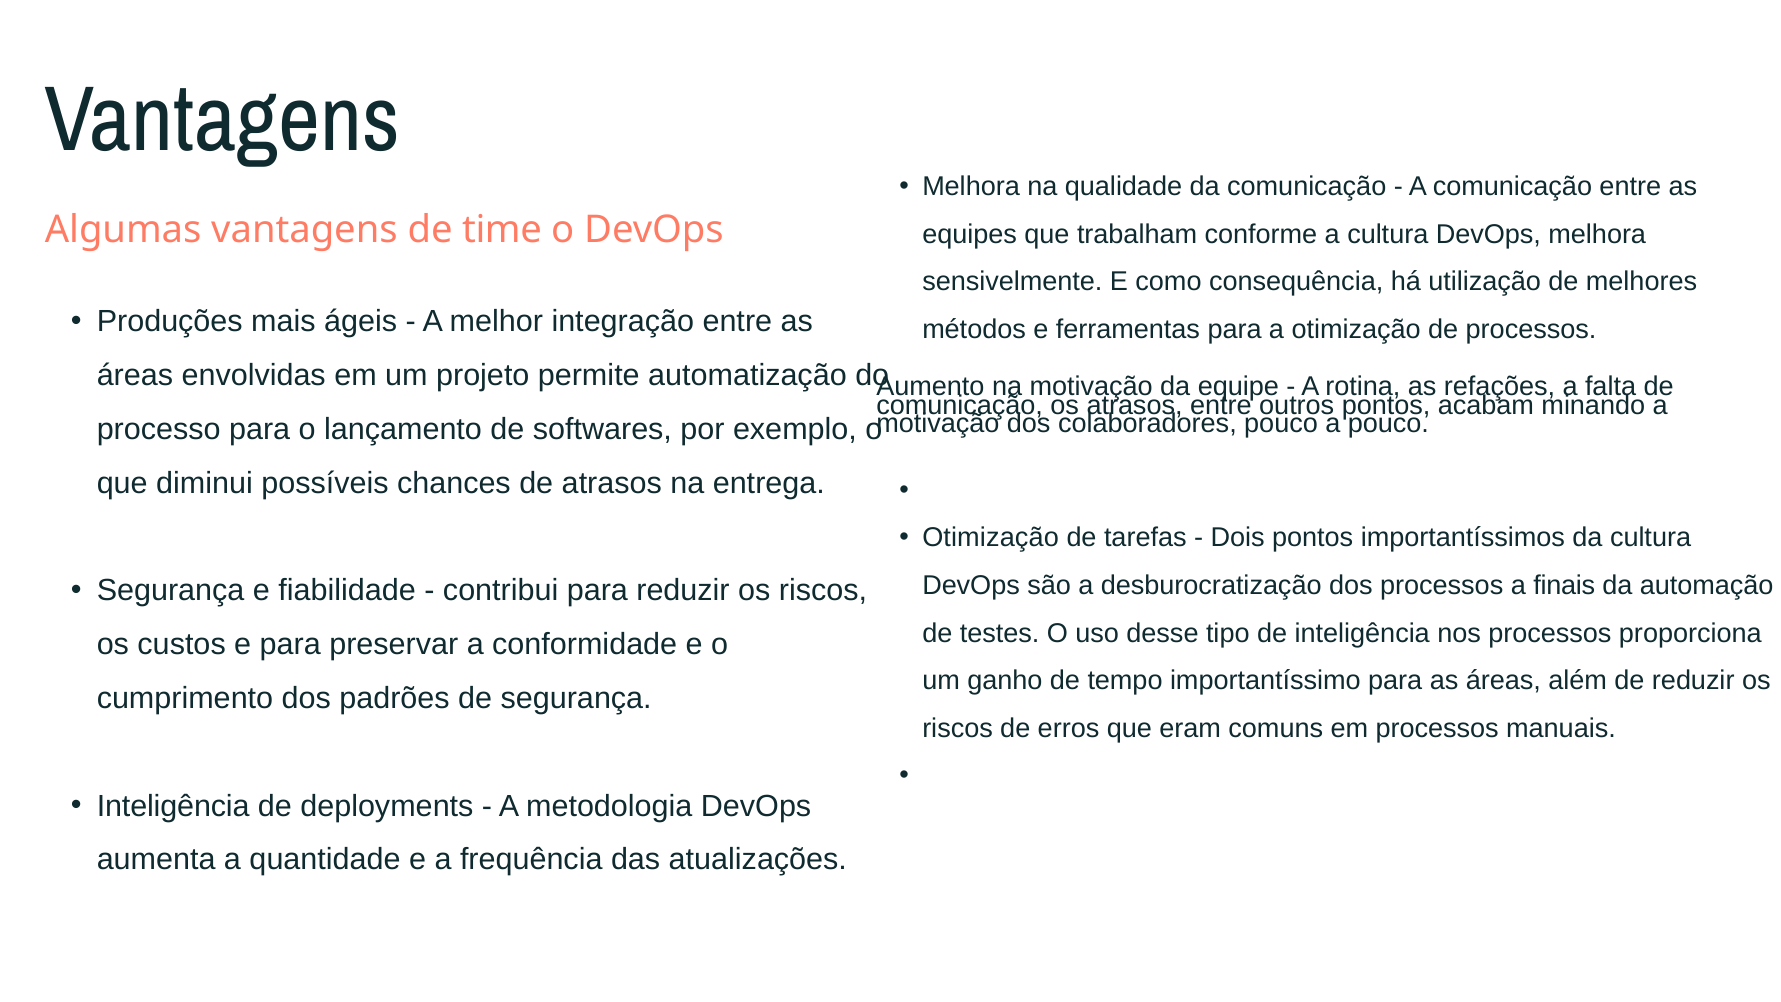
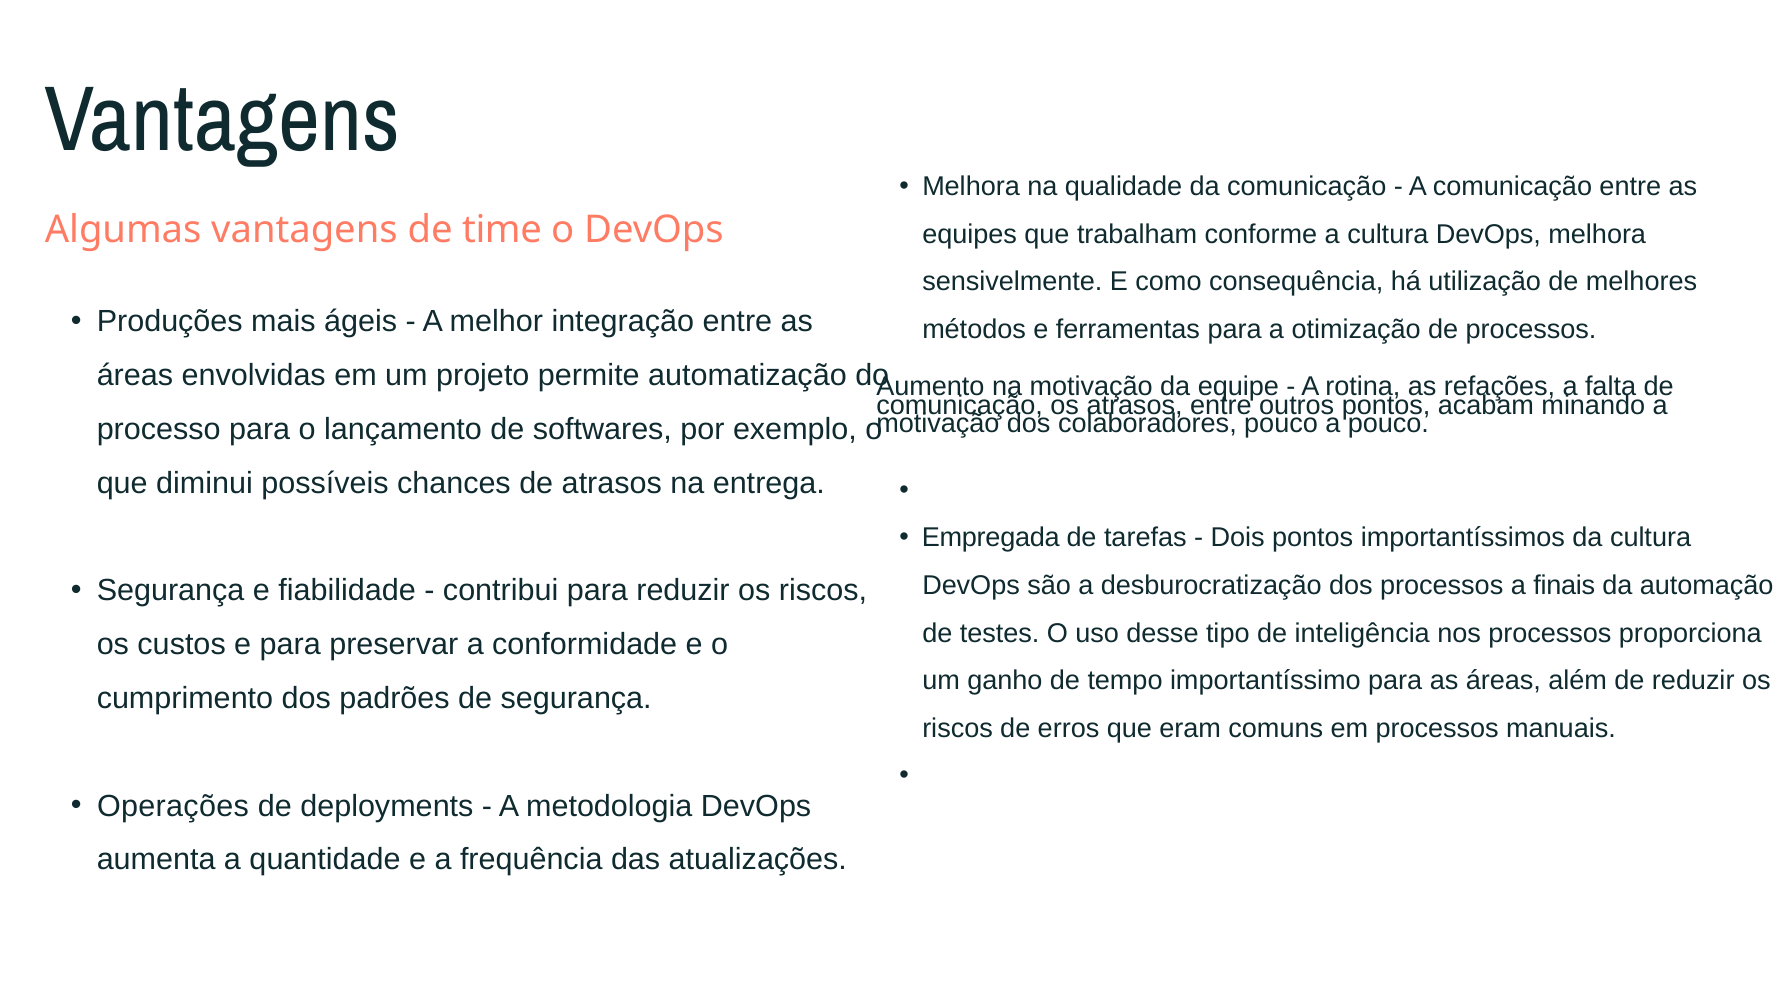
Otimização at (991, 538): Otimização -> Empregada
Inteligência at (173, 806): Inteligência -> Operações
